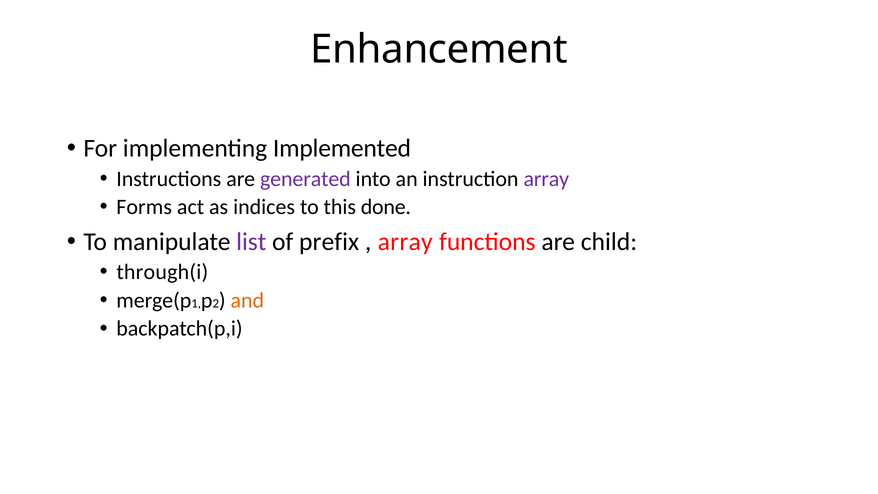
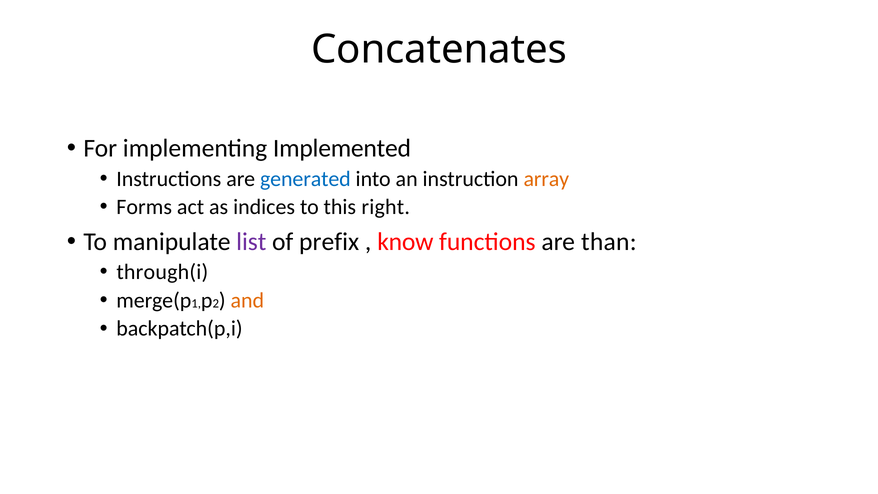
Enhancement: Enhancement -> Concatenates
generated colour: purple -> blue
array at (546, 179) colour: purple -> orange
done: done -> right
array at (405, 242): array -> know
child: child -> than
